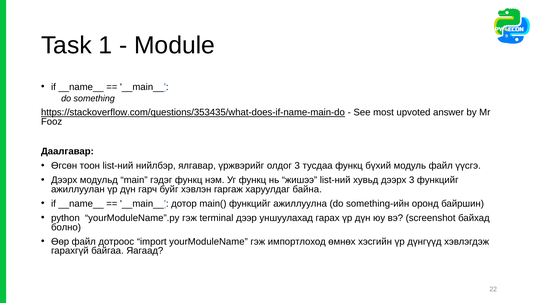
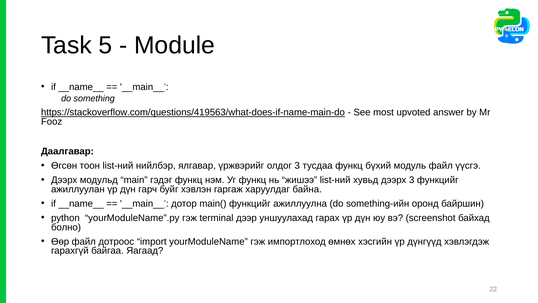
1: 1 -> 5
https://stackoverflow.com/questions/353435/what-does-if-name-main-do: https://stackoverflow.com/questions/353435/what-does-if-name-main-do -> https://stackoverflow.com/questions/419563/what-does-if-name-main-do
